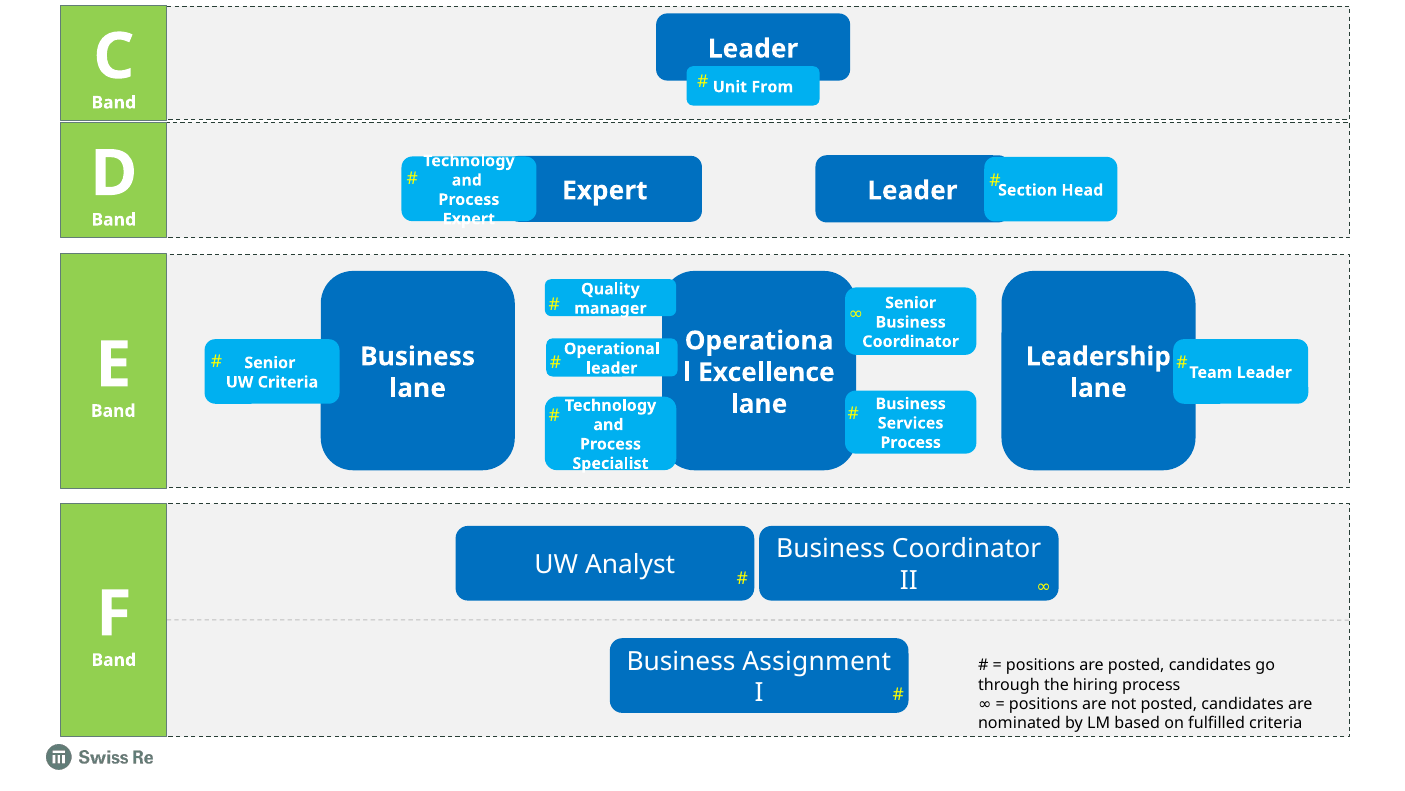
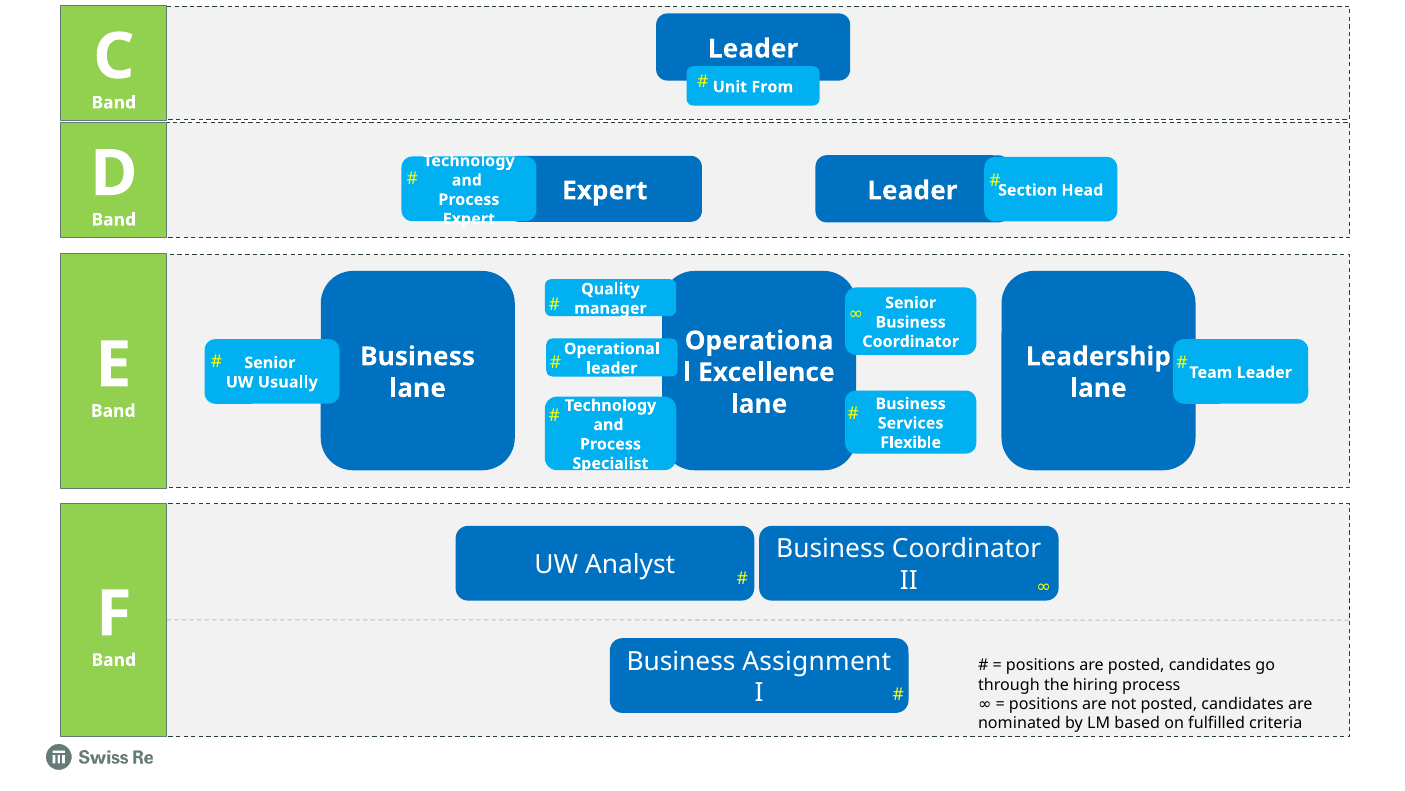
UW Criteria: Criteria -> Usually
Process at (911, 442): Process -> Flexible
